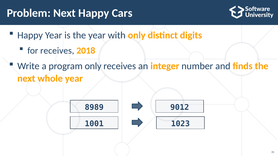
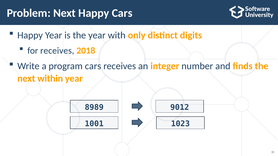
program only: only -> cars
whole: whole -> within
